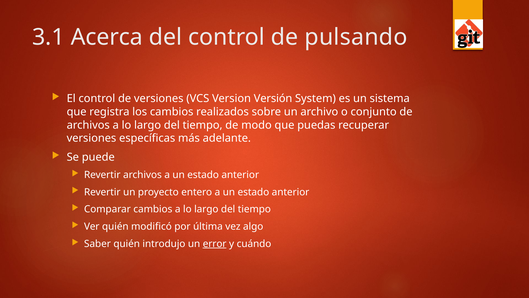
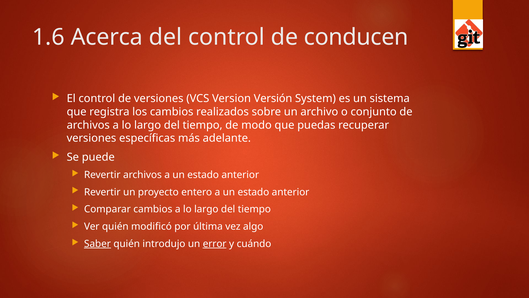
3.1: 3.1 -> 1.6
pulsando: pulsando -> conducen
Saber underline: none -> present
